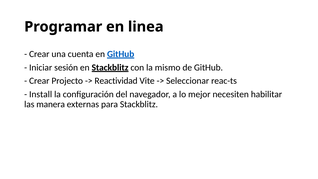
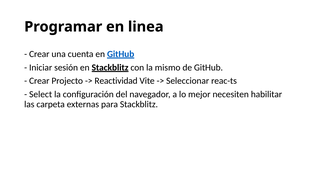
Install: Install -> Select
manera: manera -> carpeta
